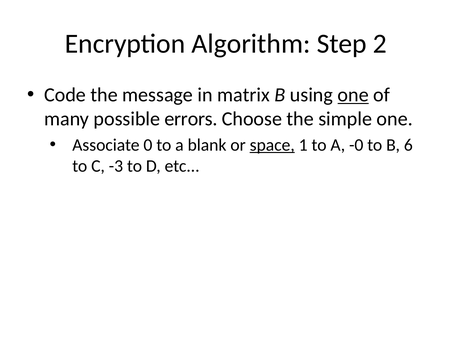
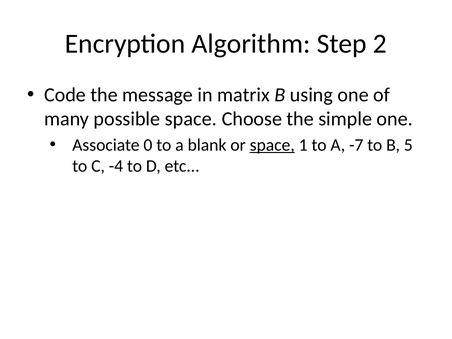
one at (353, 95) underline: present -> none
possible errors: errors -> space
-0: -0 -> -7
6: 6 -> 5
-3: -3 -> -4
